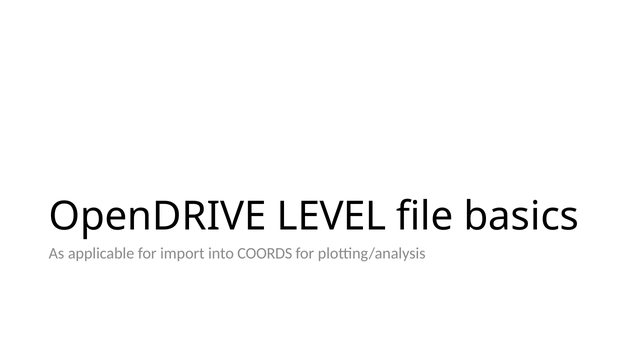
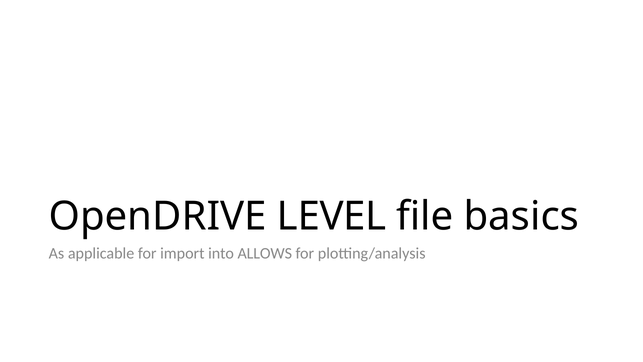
COORDS: COORDS -> ALLOWS
